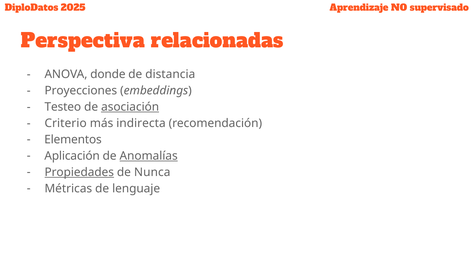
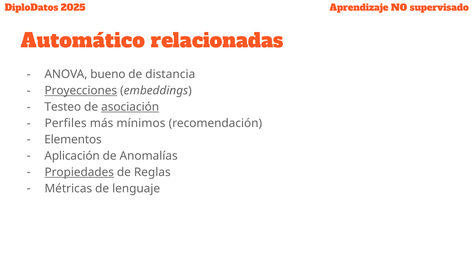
Perspectiva: Perspectiva -> Automático
donde: donde -> bueno
Proyecciones underline: none -> present
Criterio: Criterio -> Perfiles
indirecta: indirecta -> mínimos
Anomalías underline: present -> none
Nunca: Nunca -> Reglas
